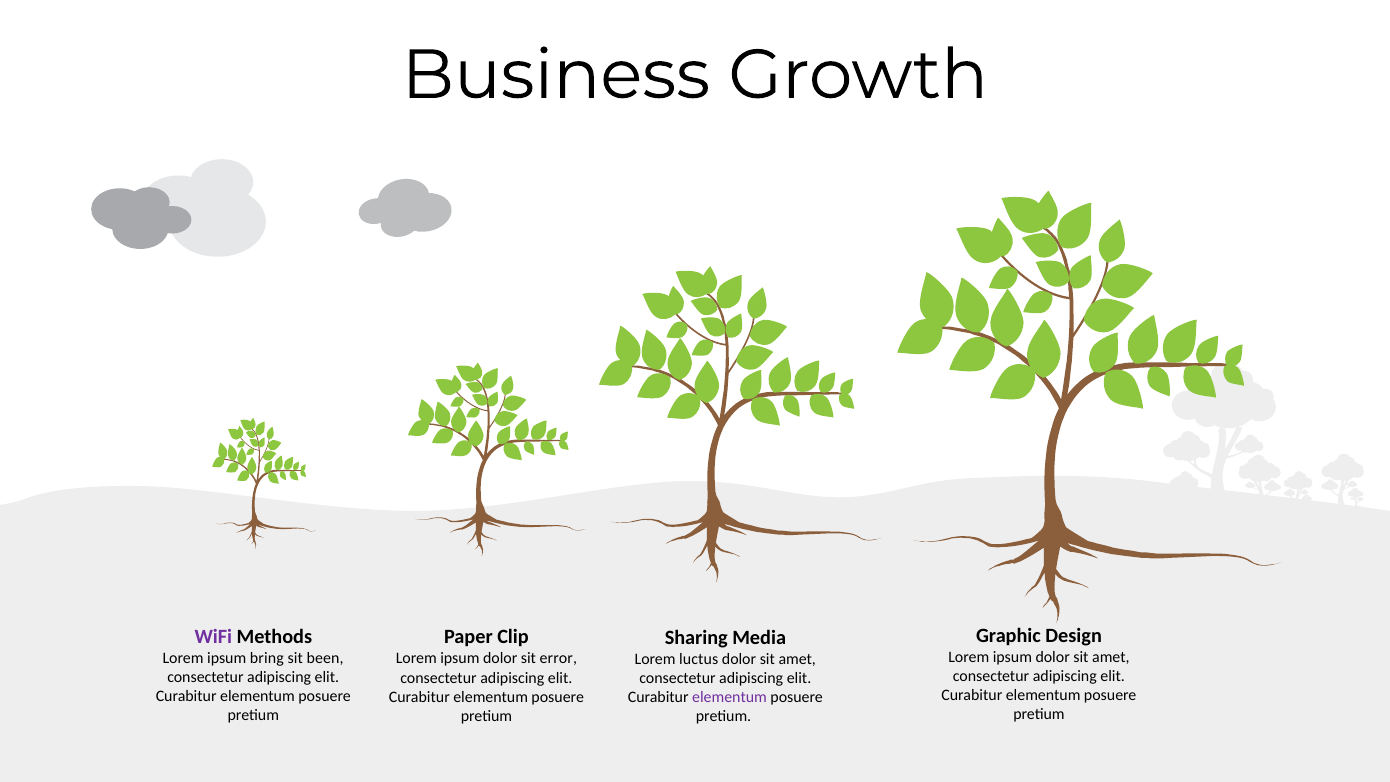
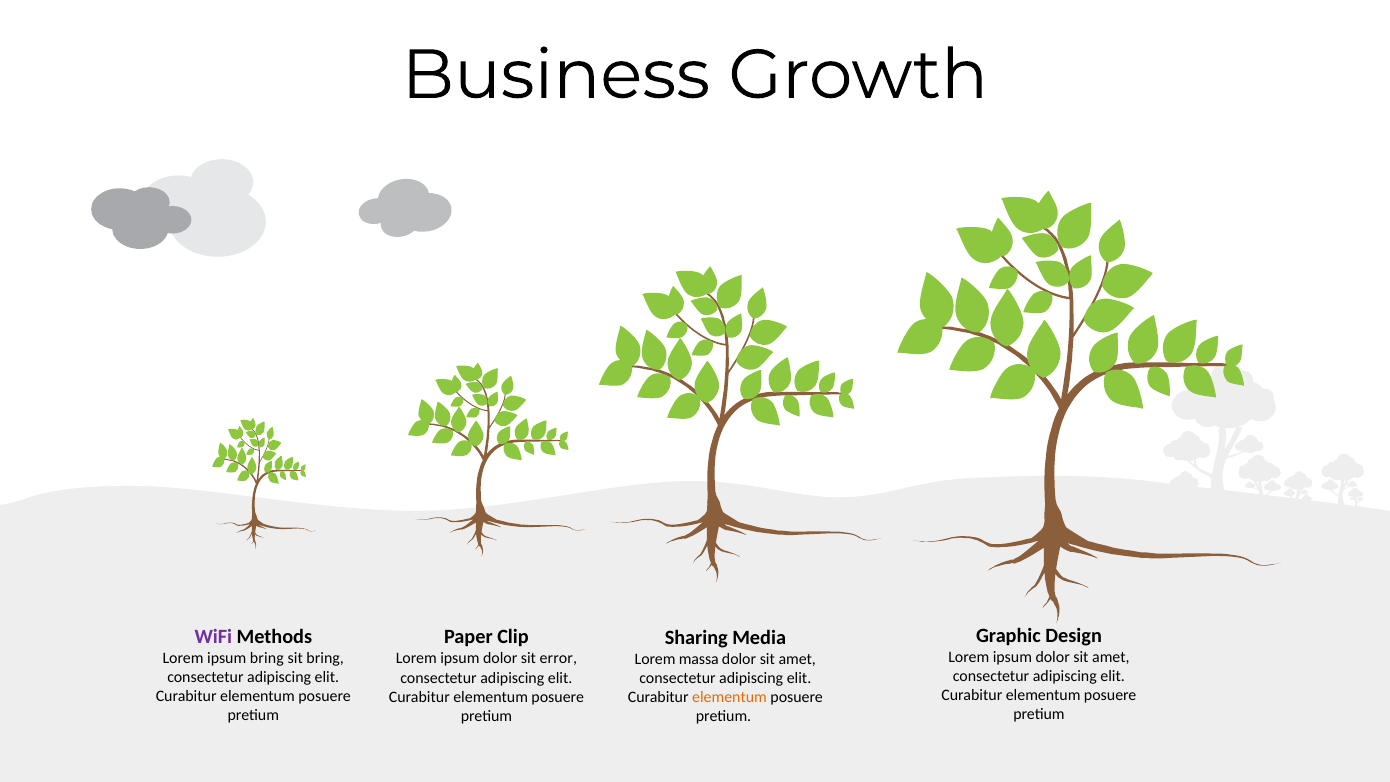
sit been: been -> bring
luctus: luctus -> massa
elementum at (730, 697) colour: purple -> orange
